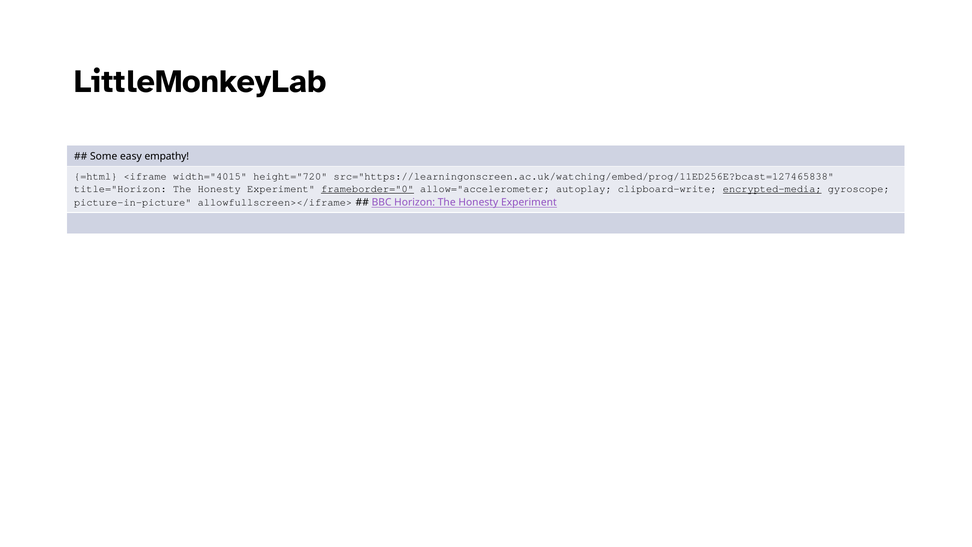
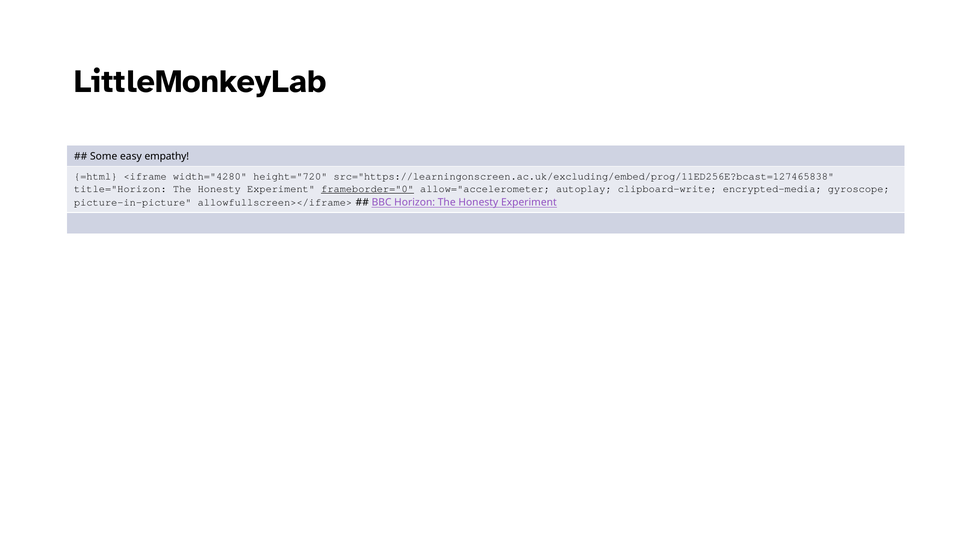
width="4015: width="4015 -> width="4280
src="https://learningonscreen.ac.uk/watching/embed/prog/11ED256E?bcast=127465838: src="https://learningonscreen.ac.uk/watching/embed/prog/11ED256E?bcast=127465838 -> src="https://learningonscreen.ac.uk/excluding/embed/prog/11ED256E?bcast=127465838
encrypted-media underline: present -> none
